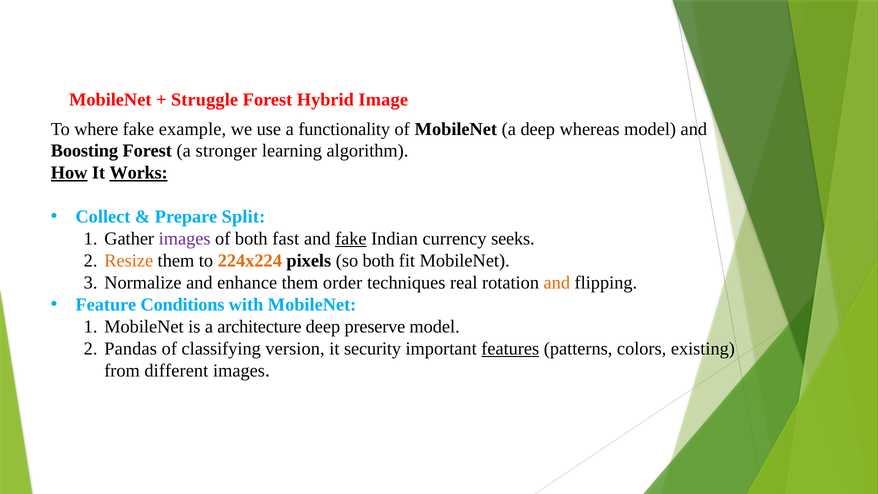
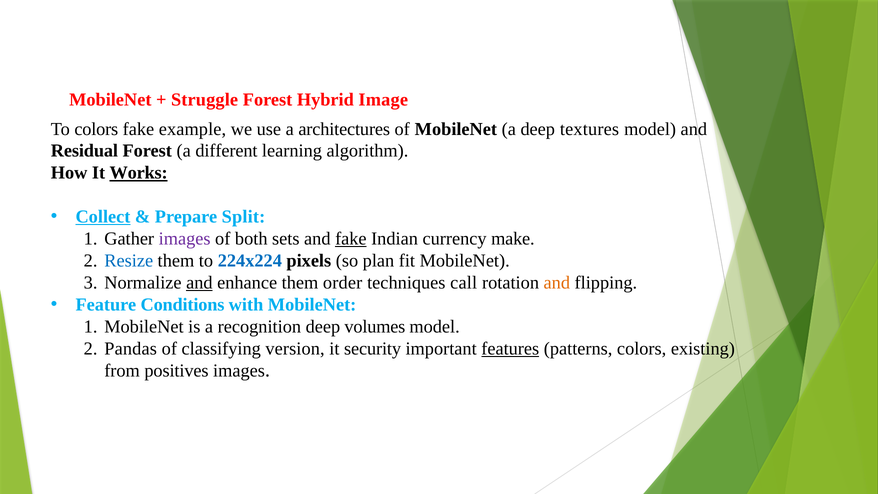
To where: where -> colors
functionality: functionality -> architectures
whereas: whereas -> textures
Boosting: Boosting -> Residual
stronger: stronger -> different
How underline: present -> none
Collect underline: none -> present
fast: fast -> sets
seeks: seeks -> make
Resize colour: orange -> blue
224x224 colour: orange -> blue
so both: both -> plan
and at (199, 283) underline: none -> present
real: real -> call
architecture: architecture -> recognition
preserve: preserve -> volumes
different: different -> positives
